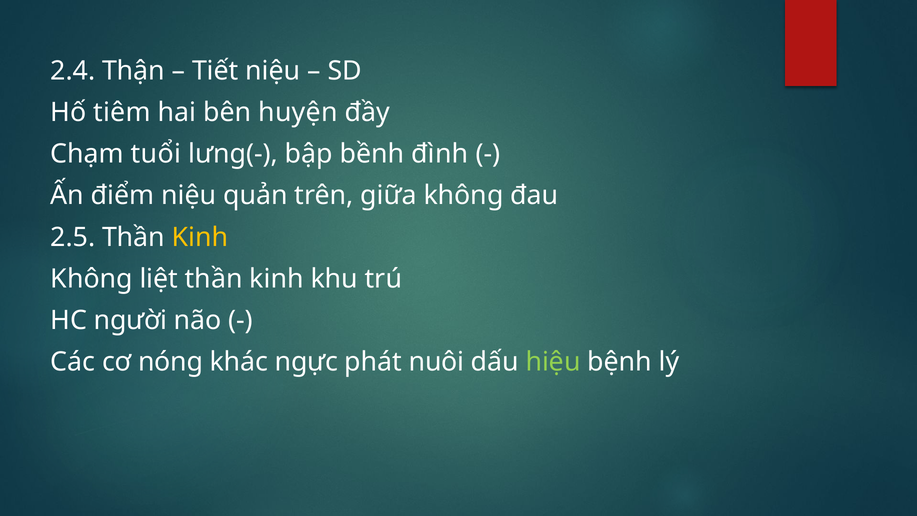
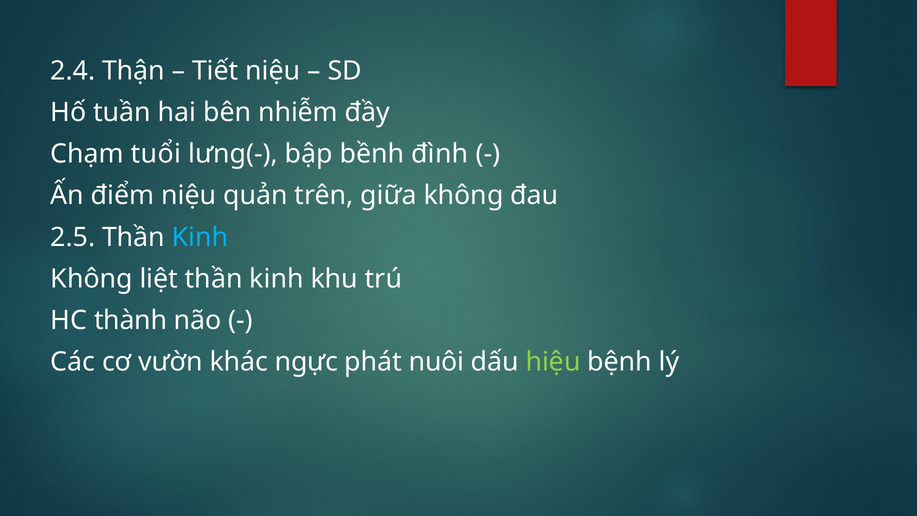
tiêm: tiêm -> tuần
huyện: huyện -> nhiễm
Kinh at (200, 237) colour: yellow -> light blue
người: người -> thành
nóng: nóng -> vườn
